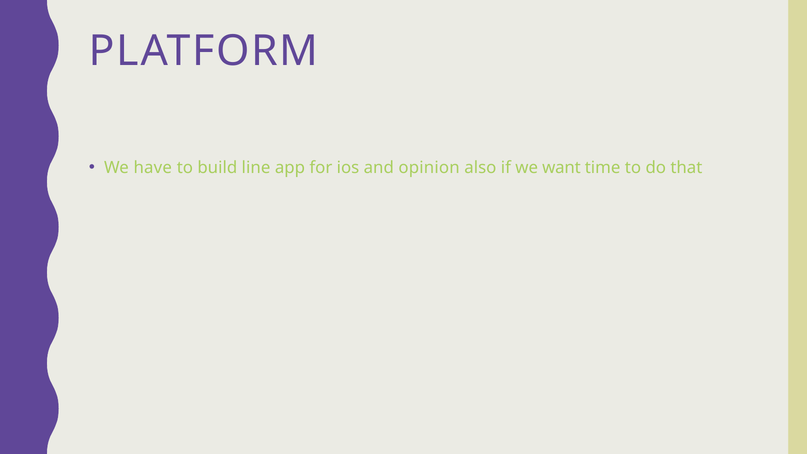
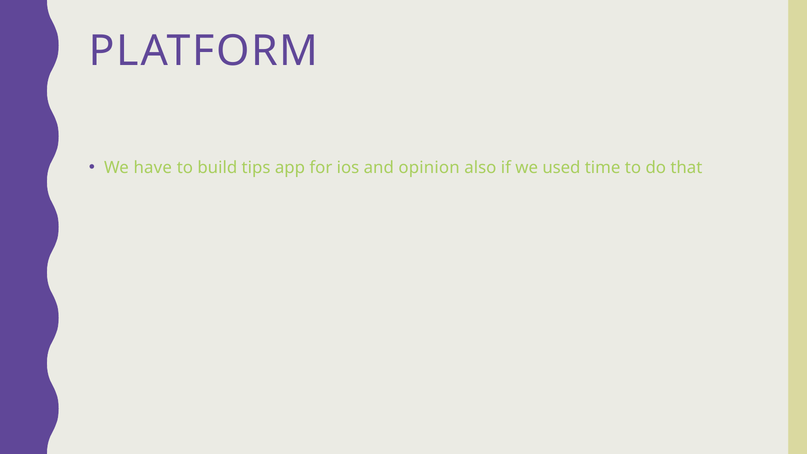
line: line -> tips
want: want -> used
